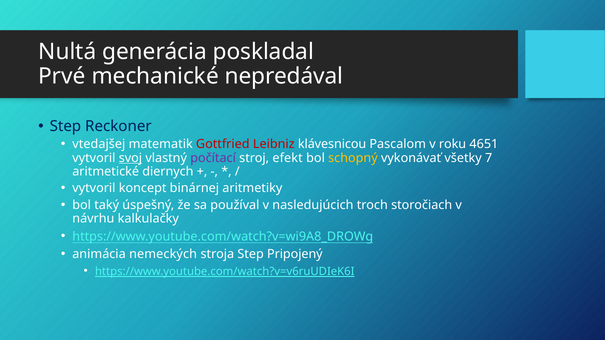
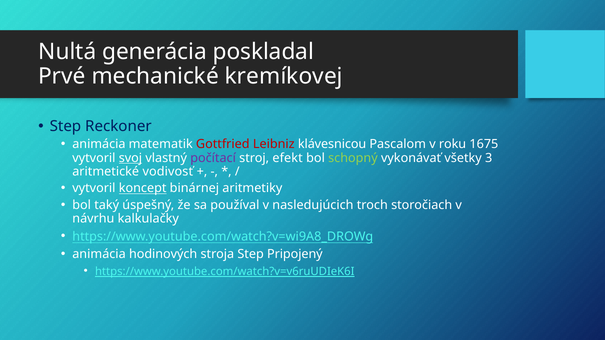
nepredával: nepredával -> kremíkovej
vtedajšej at (99, 144): vtedajšej -> animácia
4651: 4651 -> 1675
schopný colour: yellow -> light green
7: 7 -> 3
diernych: diernych -> vodivosť
koncept underline: none -> present
nemeckých: nemeckých -> hodinových
